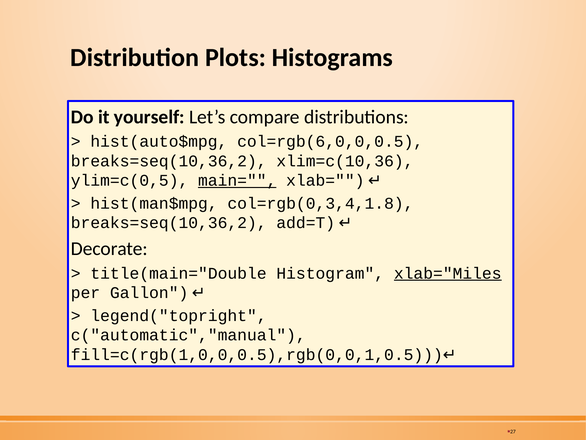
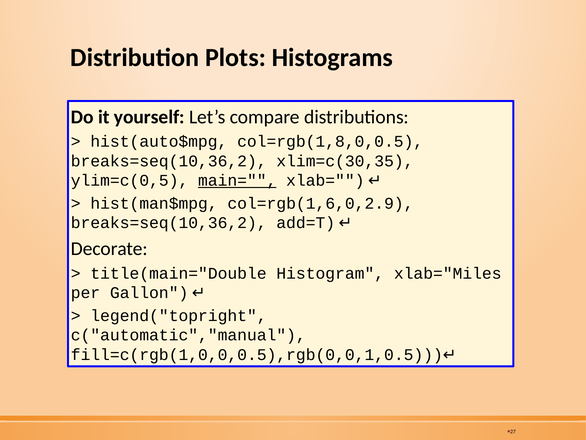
col=rgb(6,0,0,0.5: col=rgb(6,0,0,0.5 -> col=rgb(1,8,0,0.5
xlim=c(10,36: xlim=c(10,36 -> xlim=c(30,35
col=rgb(0,3,4,1.8: col=rgb(0,3,4,1.8 -> col=rgb(1,6,0,2.9
xlab="Miles underline: present -> none
